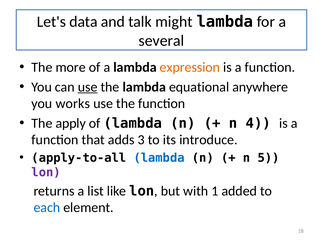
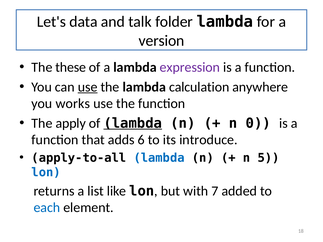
might: might -> folder
several: several -> version
more: more -> these
expression colour: orange -> purple
equational: equational -> calculation
lambda at (133, 123) underline: none -> present
4: 4 -> 0
3: 3 -> 6
lon at (46, 173) colour: purple -> blue
1: 1 -> 7
